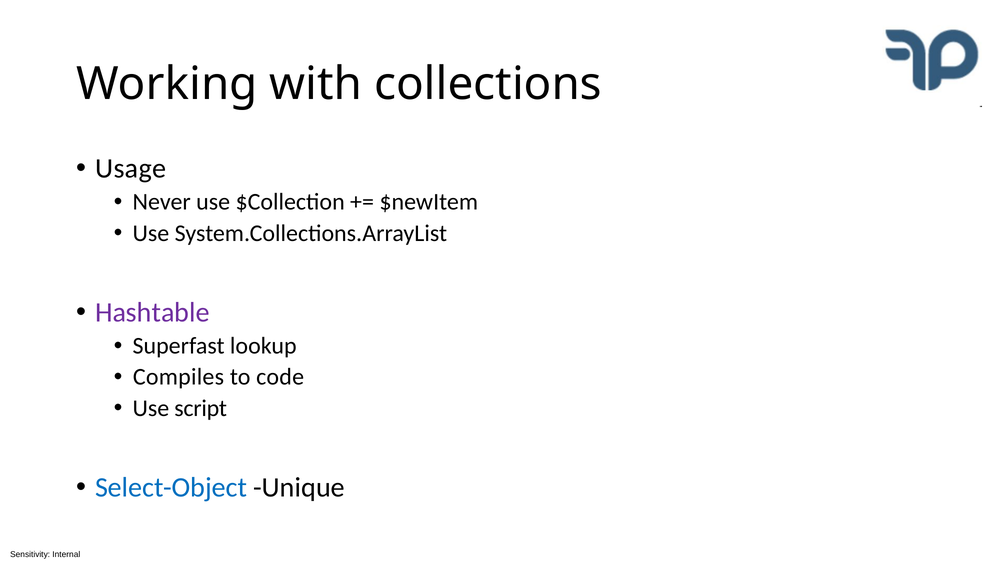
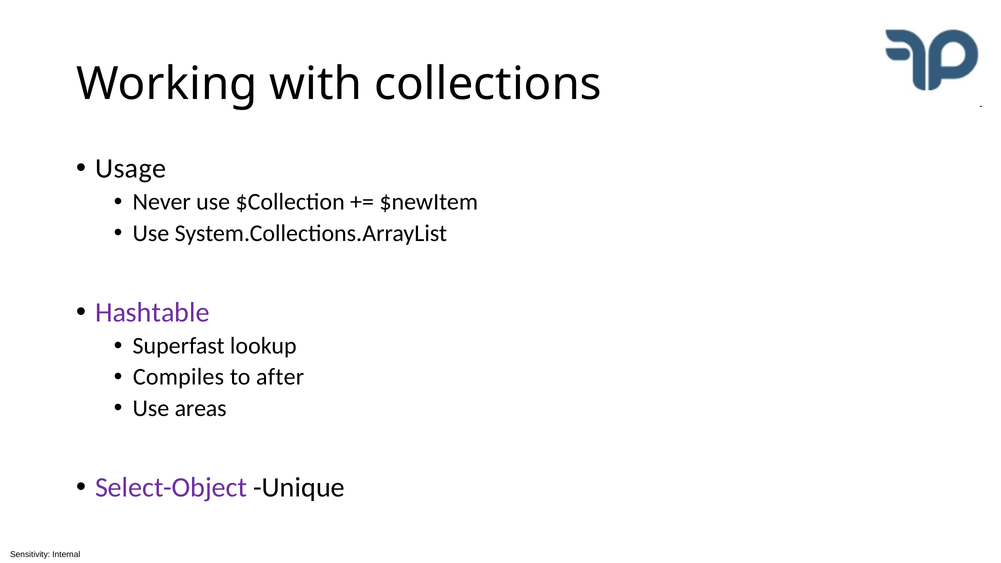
code: code -> after
script: script -> areas
Select-Object colour: blue -> purple
